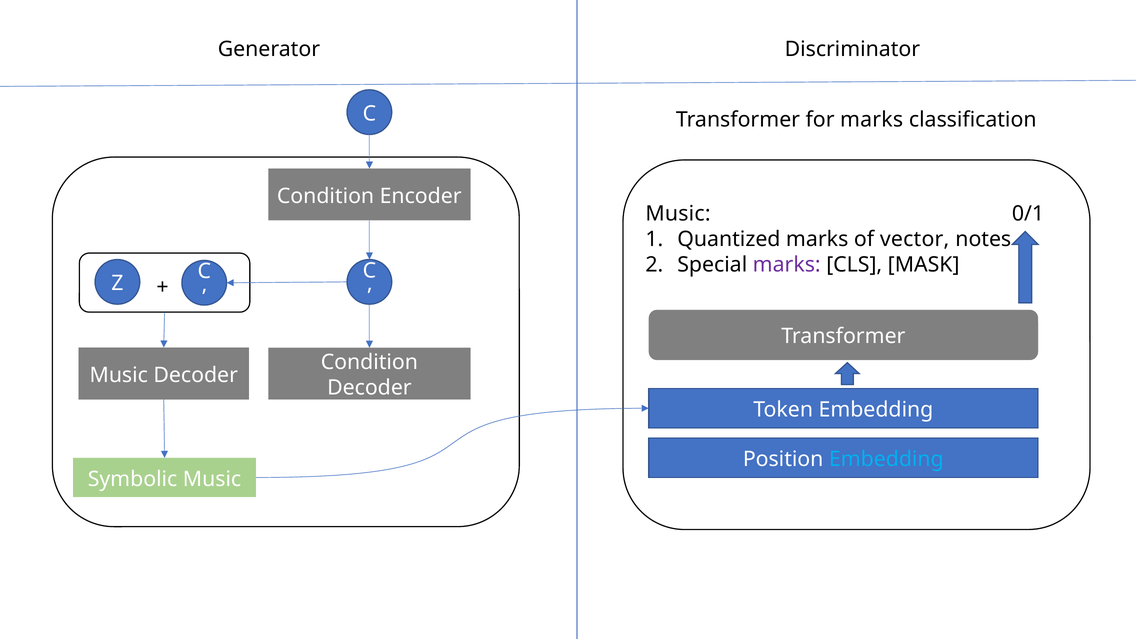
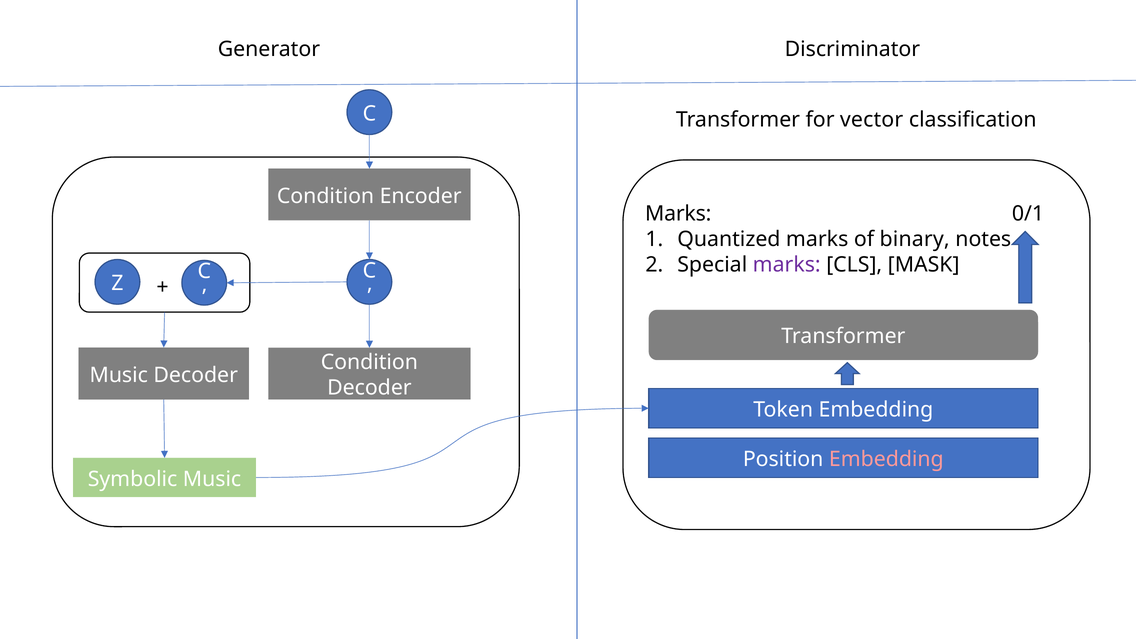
for marks: marks -> vector
Music at (678, 214): Music -> Marks
vector: vector -> binary
Embedding at (886, 459) colour: light blue -> pink
